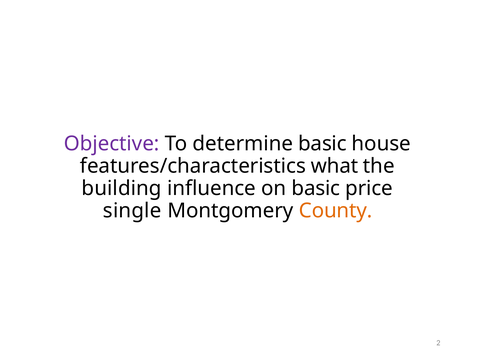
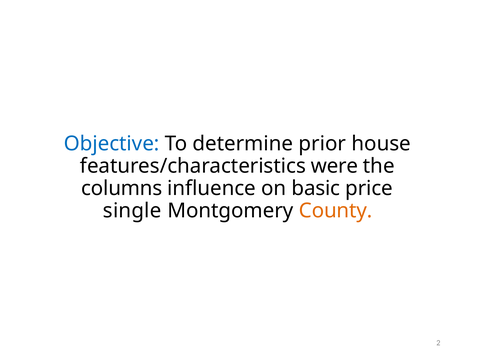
Objective colour: purple -> blue
determine basic: basic -> prior
what: what -> were
building: building -> columns
